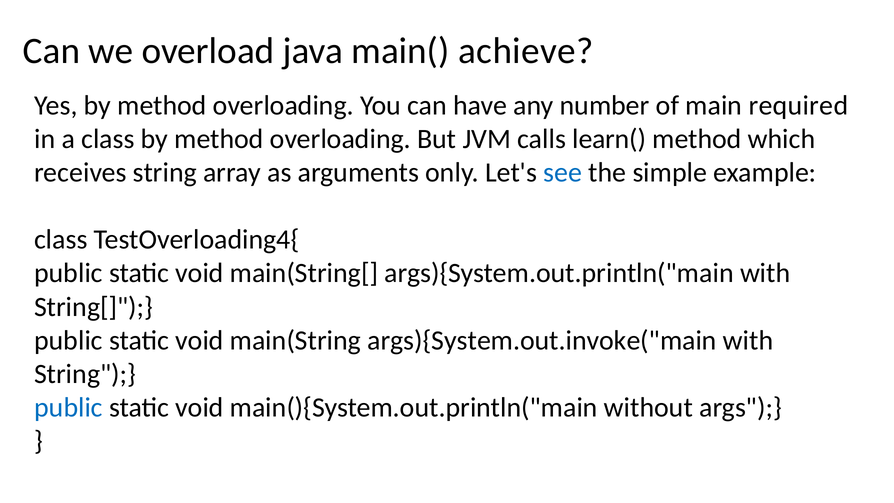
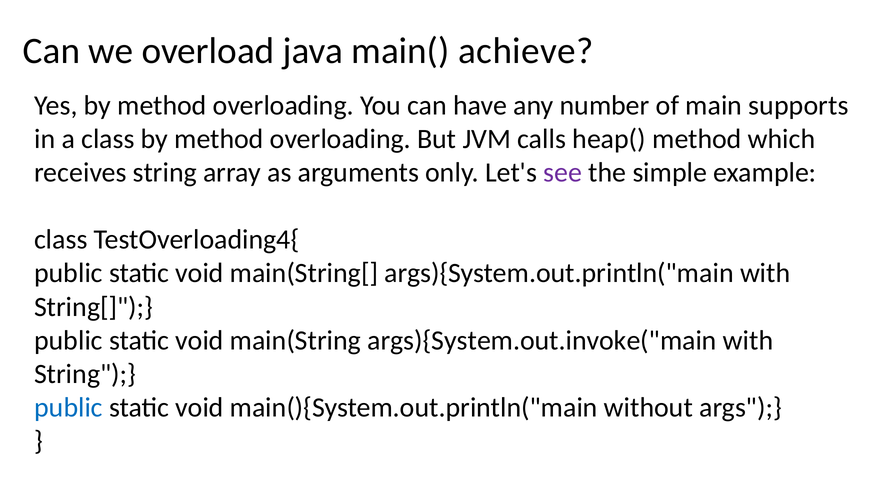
required: required -> supports
learn(: learn( -> heap(
see colour: blue -> purple
